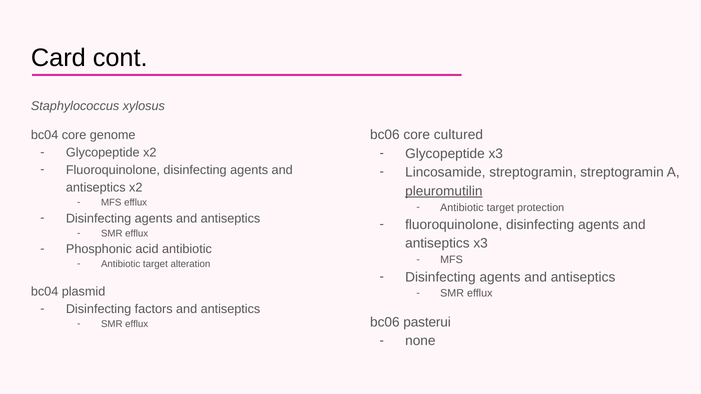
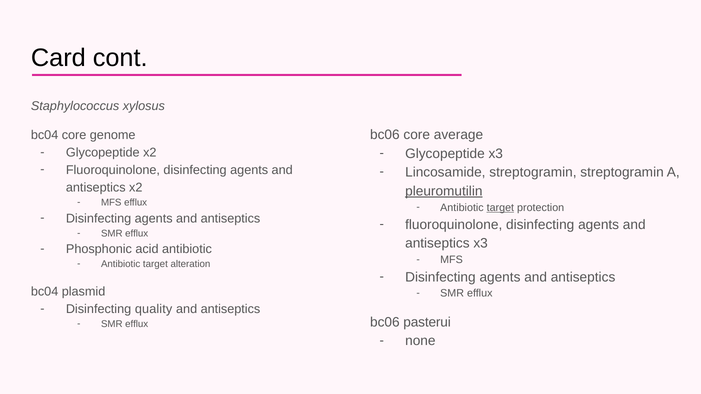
cultured: cultured -> average
target at (500, 208) underline: none -> present
factors: factors -> quality
